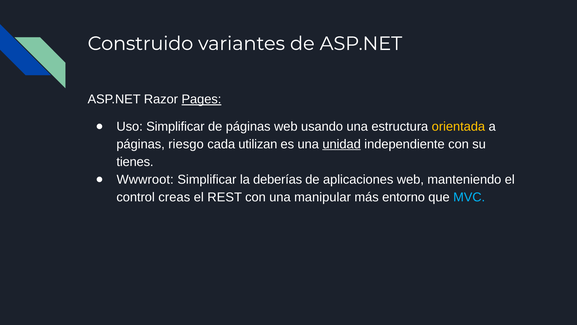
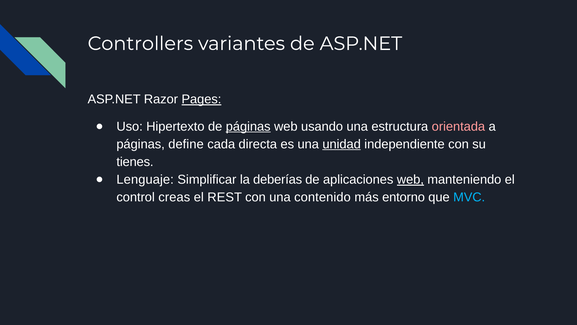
Construido: Construido -> Controllers
Uso Simplificar: Simplificar -> Hipertexto
páginas at (248, 126) underline: none -> present
orientada colour: yellow -> pink
riesgo: riesgo -> define
utilizan: utilizan -> directa
Wwwroot: Wwwroot -> Lenguaje
web at (410, 179) underline: none -> present
manipular: manipular -> contenido
